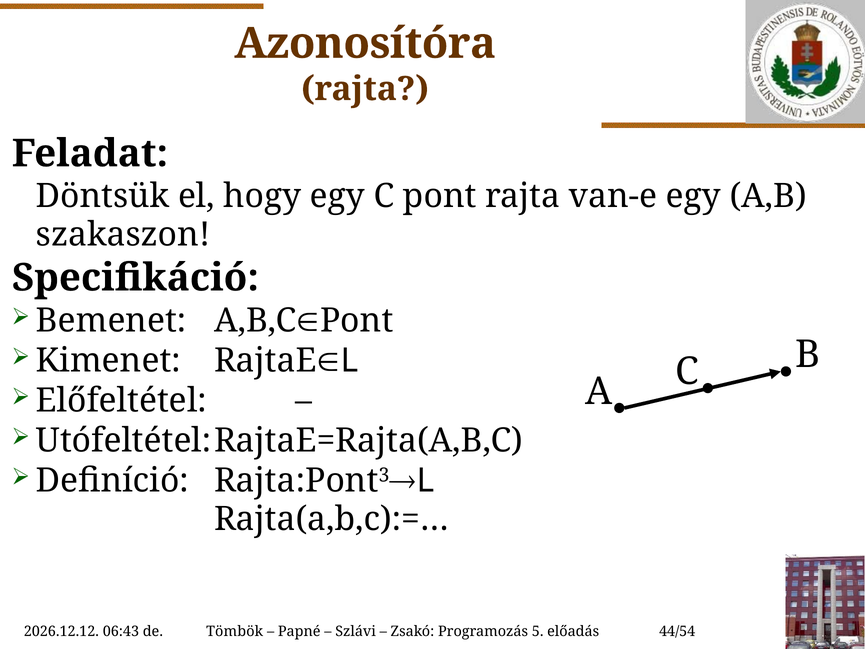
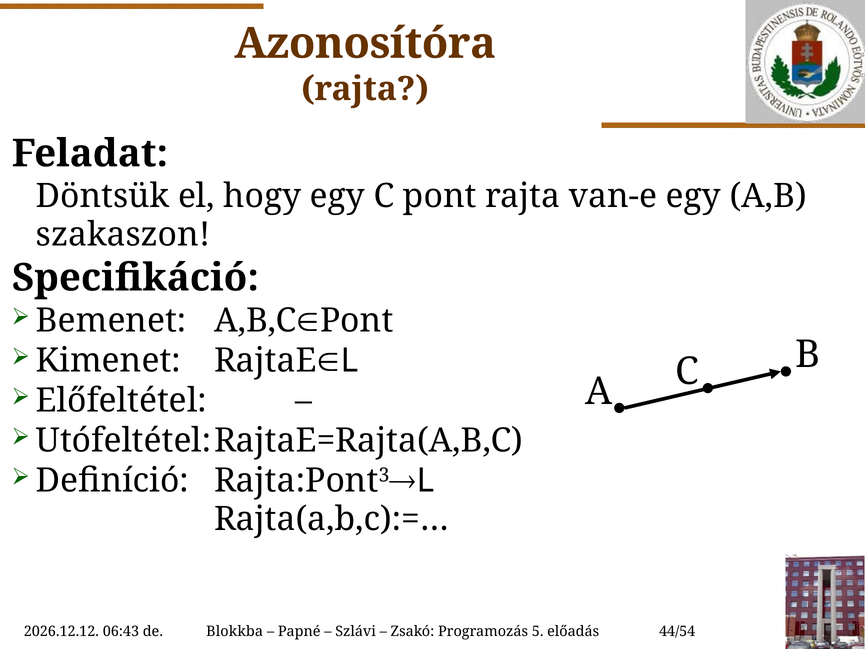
Tömbök: Tömbök -> Blokkba
